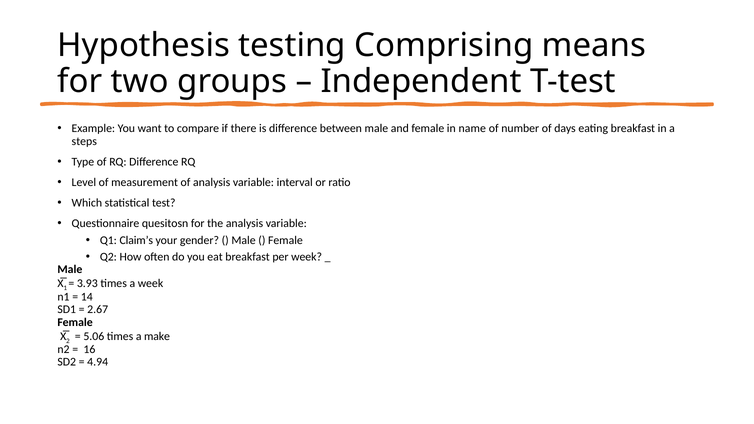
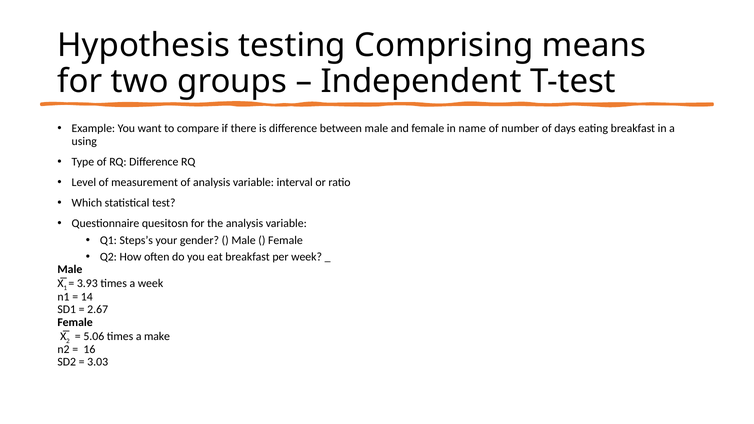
steps: steps -> using
Claim’s: Claim’s -> Steps’s
4.94: 4.94 -> 3.03
